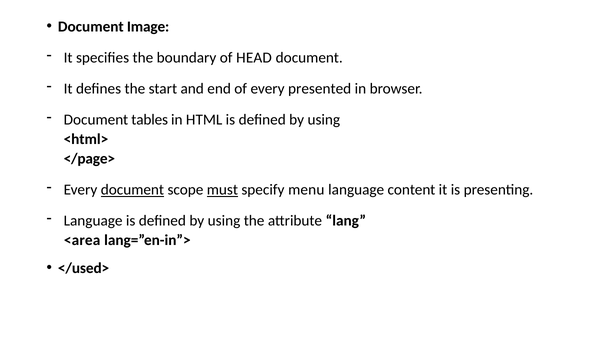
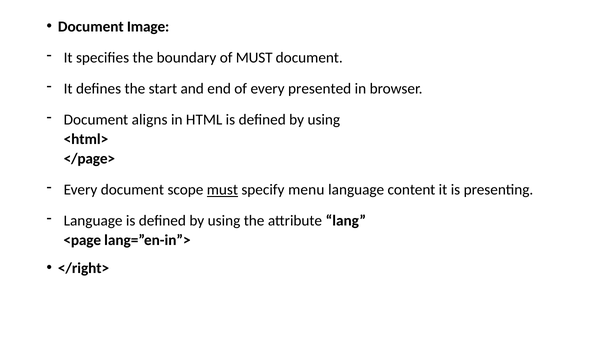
of HEAD: HEAD -> MUST
tables: tables -> aligns
document at (132, 190) underline: present -> none
<area: <area -> <page
</used>: </used> -> </right>
